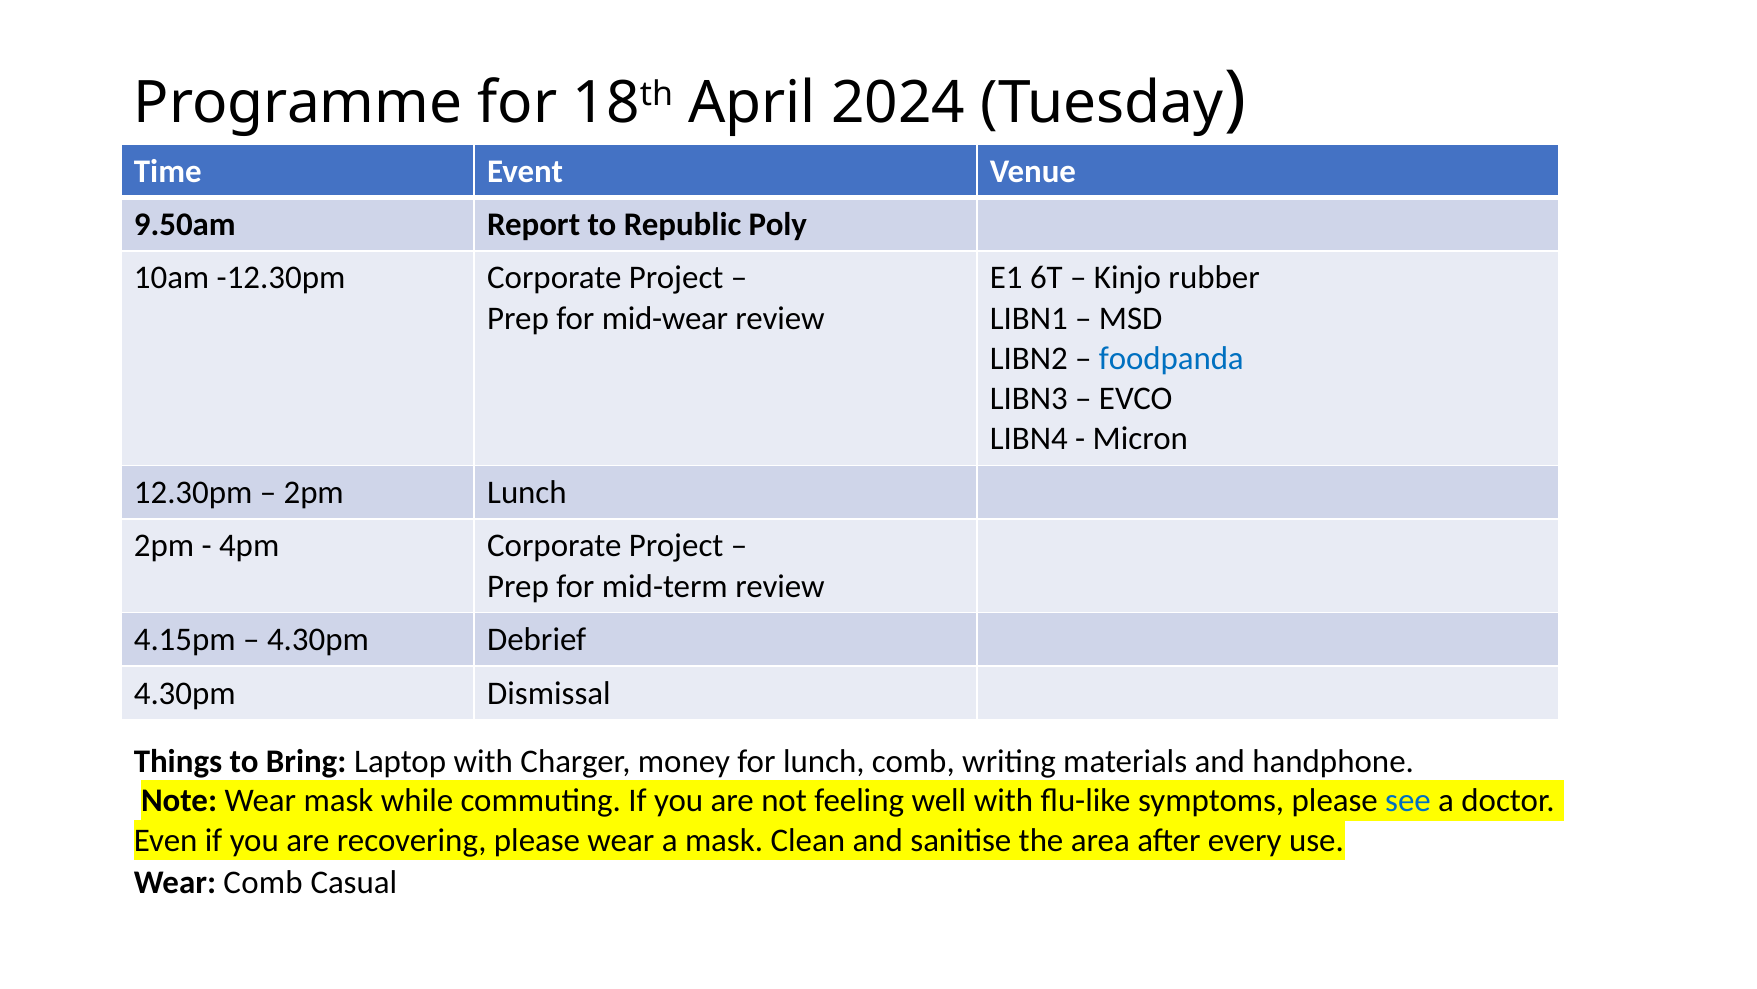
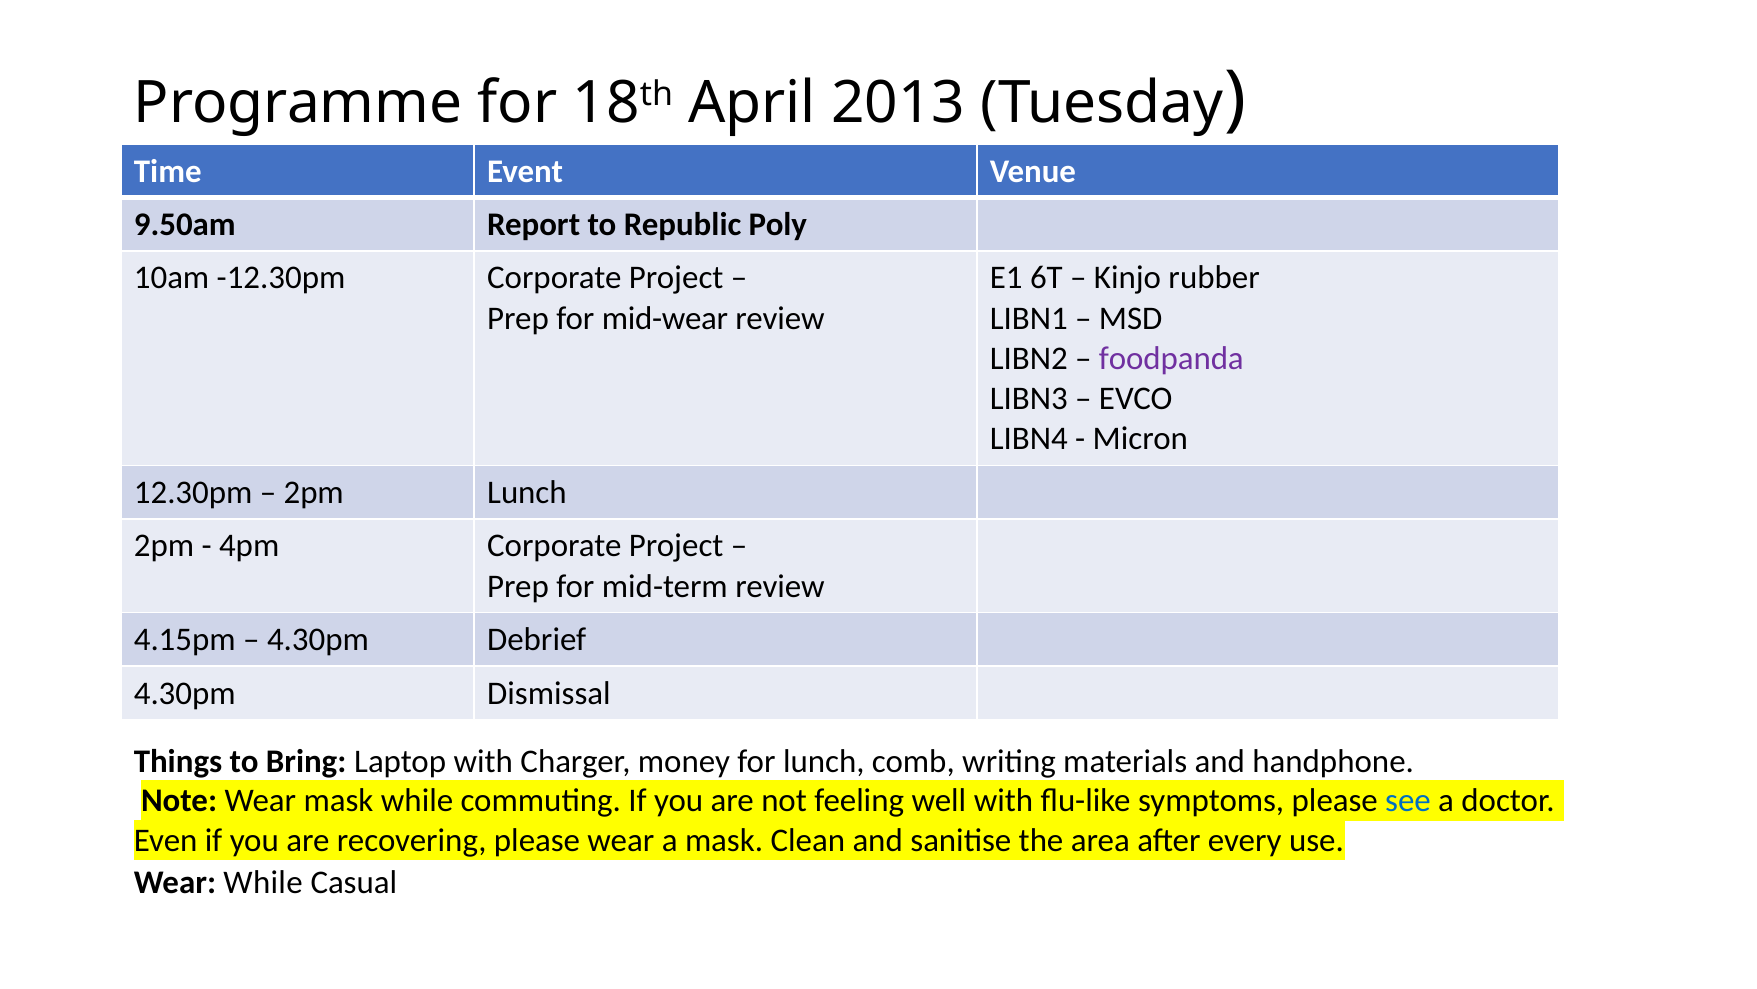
2024: 2024 -> 2013
foodpanda colour: blue -> purple
Wear Comb: Comb -> While
